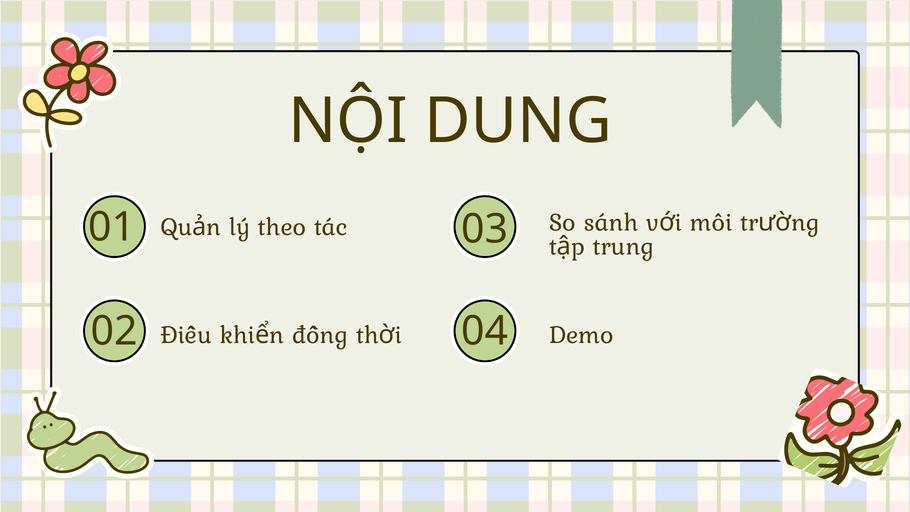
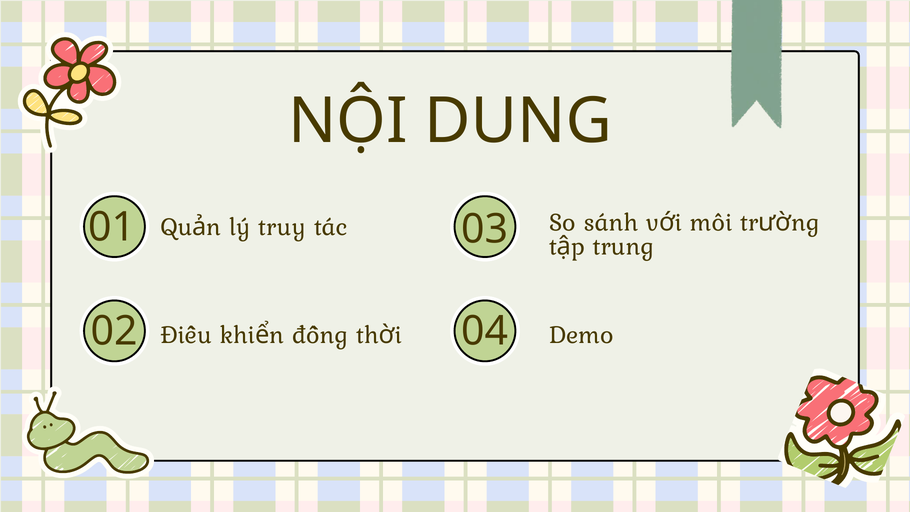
theo: theo -> truy
